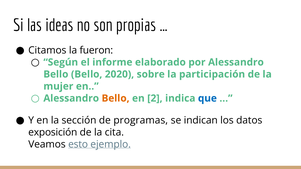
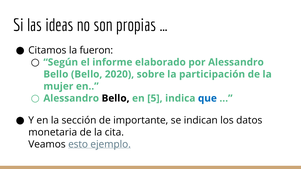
Bello at (116, 98) colour: orange -> black
2: 2 -> 5
programas: programas -> importante
exposición: exposición -> monetaria
